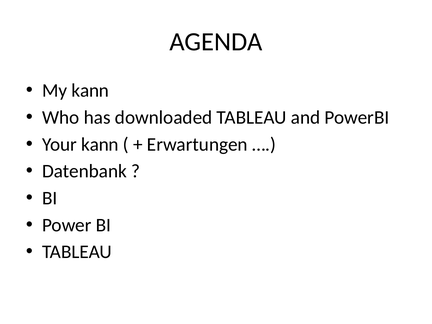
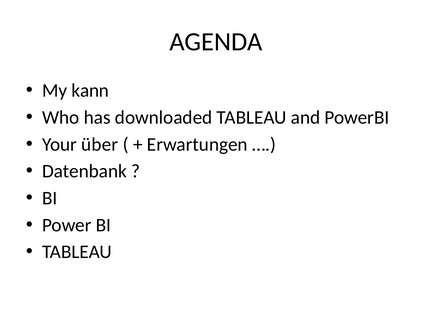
Your kann: kann -> über
